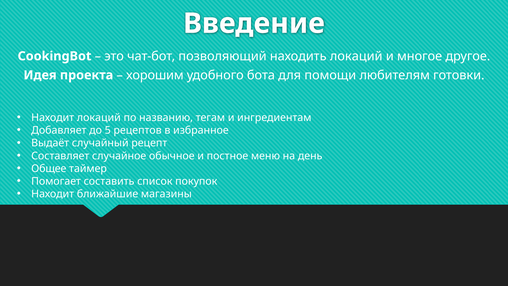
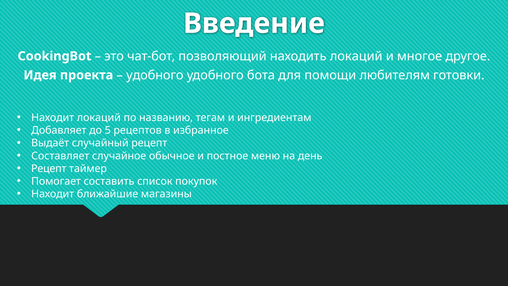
хорошим at (155, 75): хорошим -> удобного
Общее at (49, 168): Общее -> Рецепт
